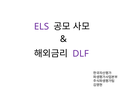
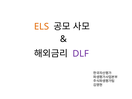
ELS colour: purple -> orange
